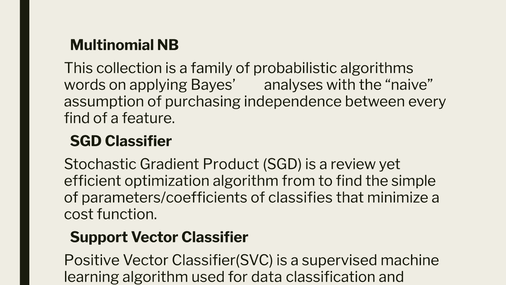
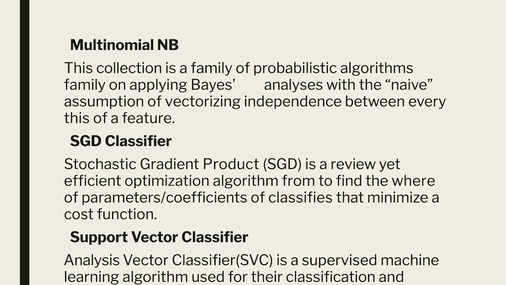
words at (85, 85): words -> family
purchasing: purchasing -> vectorizing
find at (77, 118): find -> this
simple: simple -> where
Positive: Positive -> Analysis
data: data -> their
